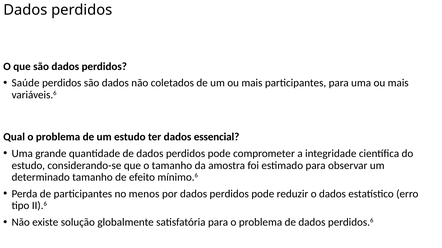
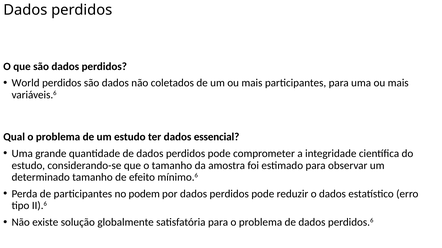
Saúde: Saúde -> World
no menos: menos -> podem
